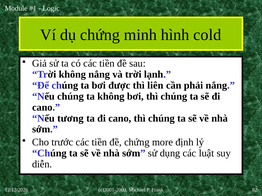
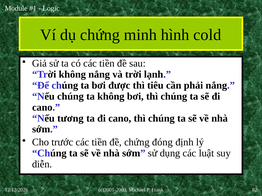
liên: liên -> tiêu
more: more -> đóng
